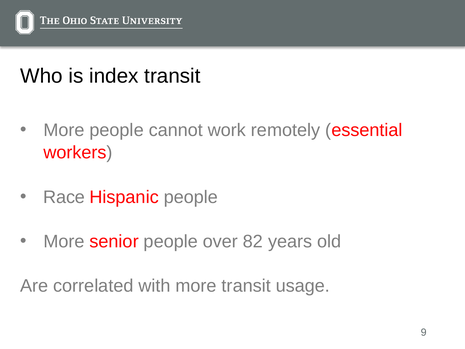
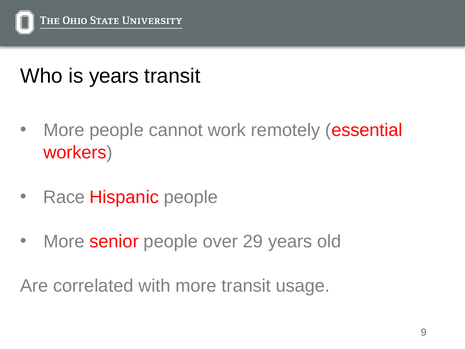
is index: index -> years
82: 82 -> 29
